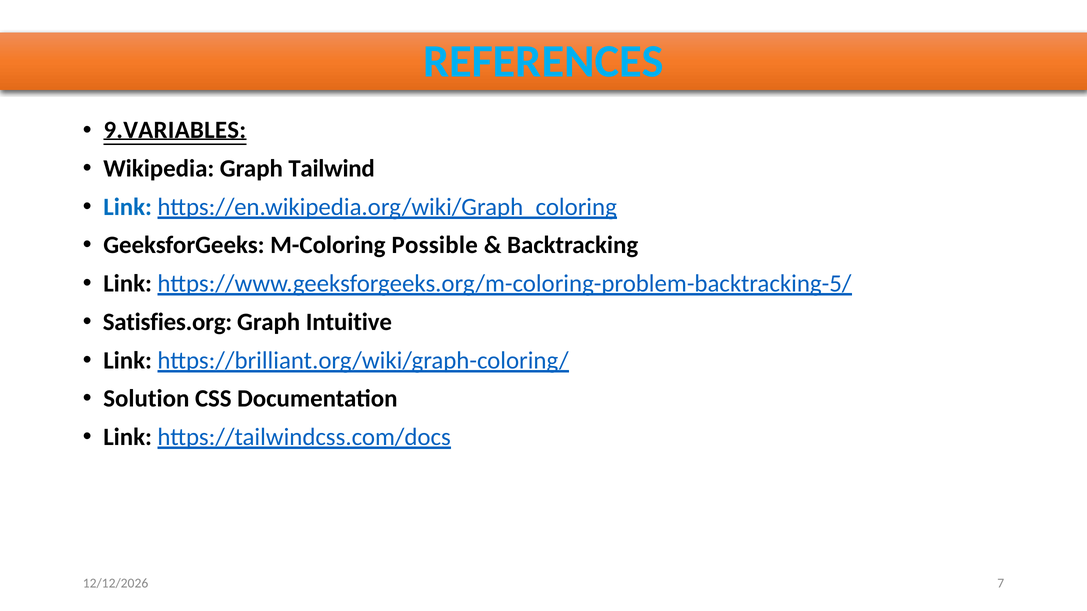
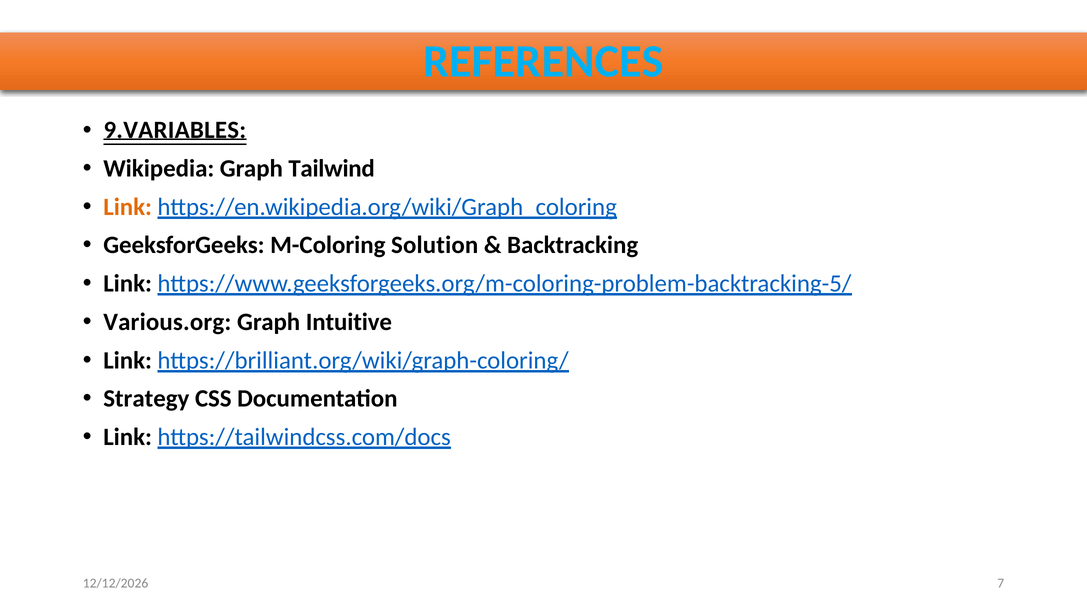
Link at (128, 207) colour: blue -> orange
Possible: Possible -> Solution
Satisfies.org: Satisfies.org -> Various.org
Solution: Solution -> Strategy
